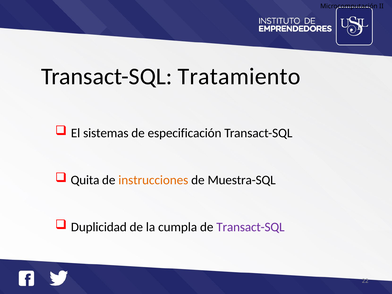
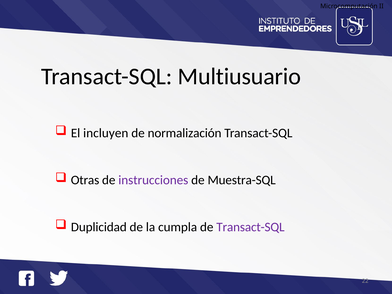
Tratamiento: Tratamiento -> Multiusuario
sistemas: sistemas -> incluyen
especificación: especificación -> normalización
Quita: Quita -> Otras
instrucciones colour: orange -> purple
